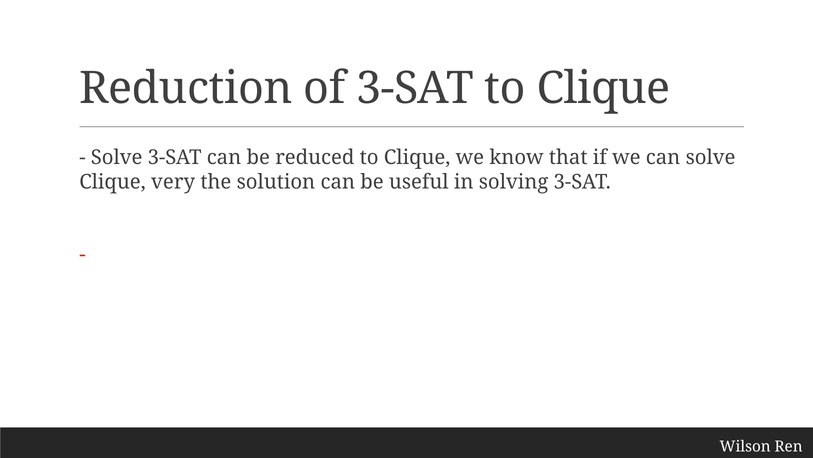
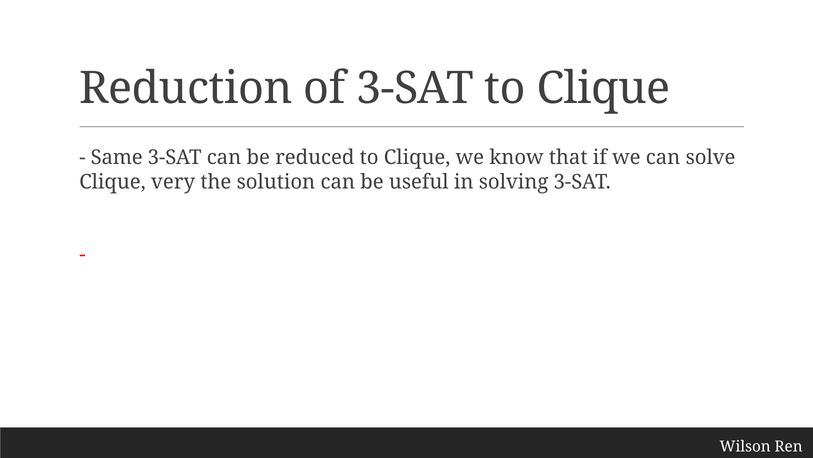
Solve at (117, 157): Solve -> Same
